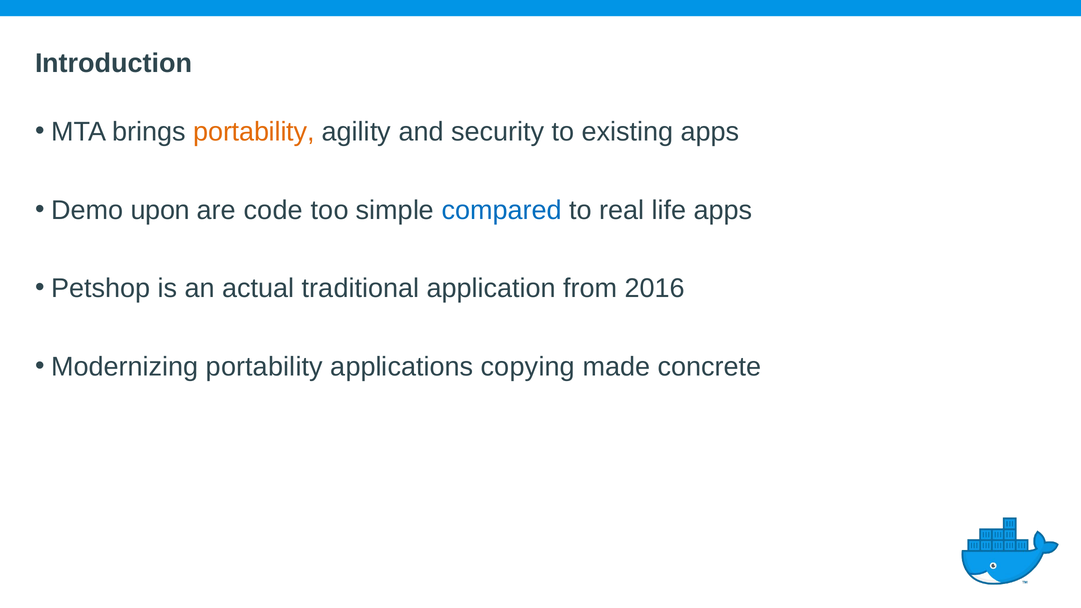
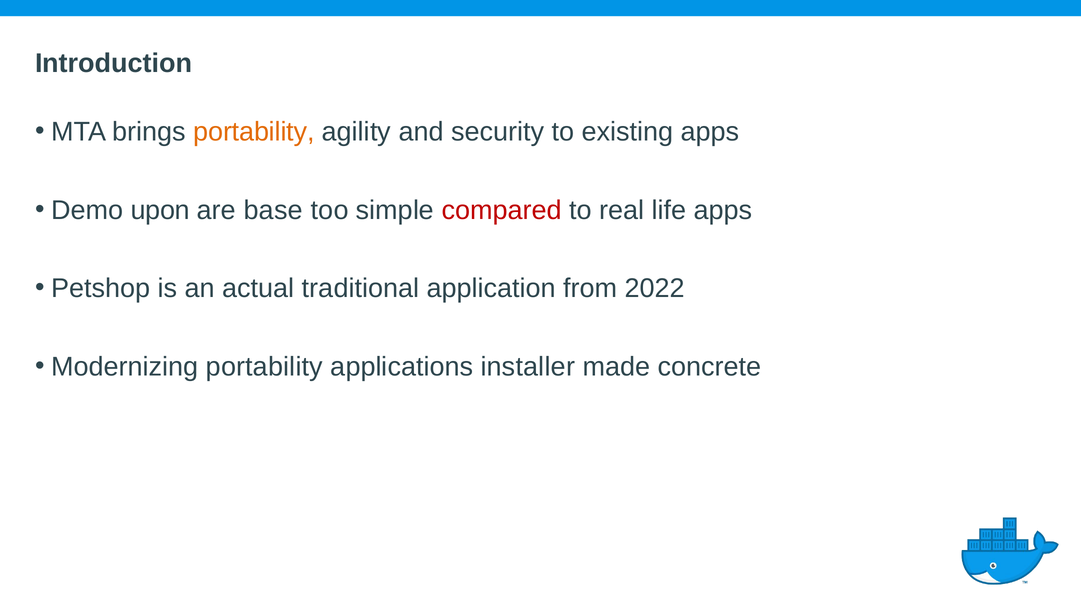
code: code -> base
compared colour: blue -> red
2016: 2016 -> 2022
copying: copying -> installer
